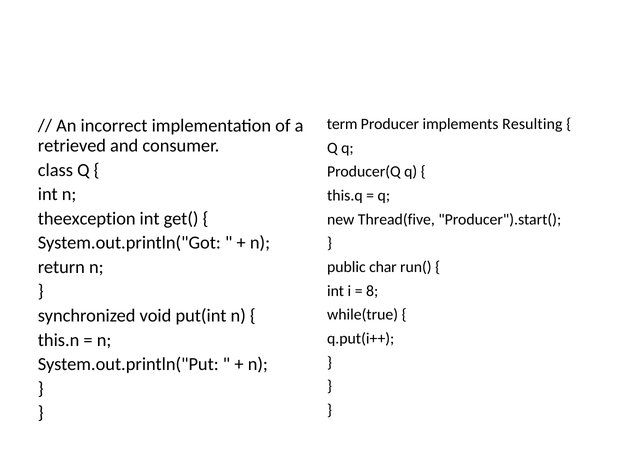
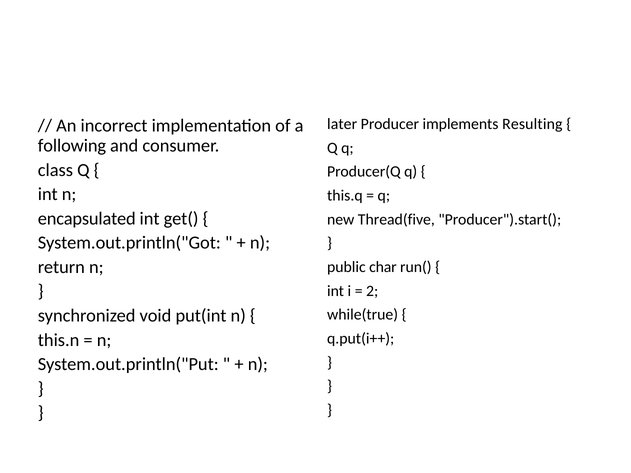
term: term -> later
retrieved: retrieved -> following
theexception: theexception -> encapsulated
8: 8 -> 2
